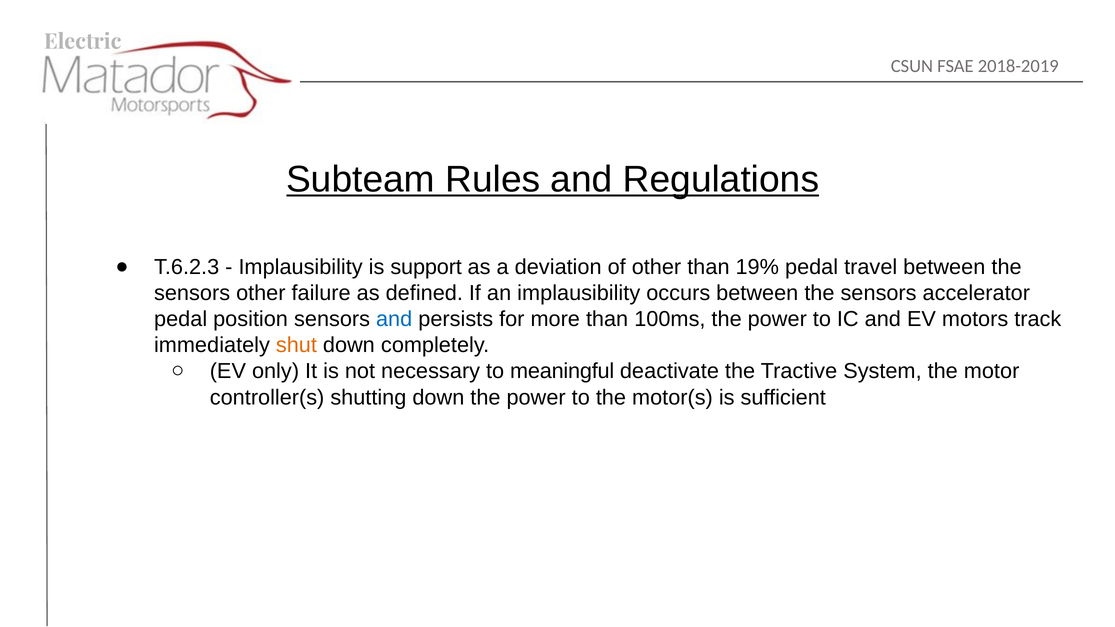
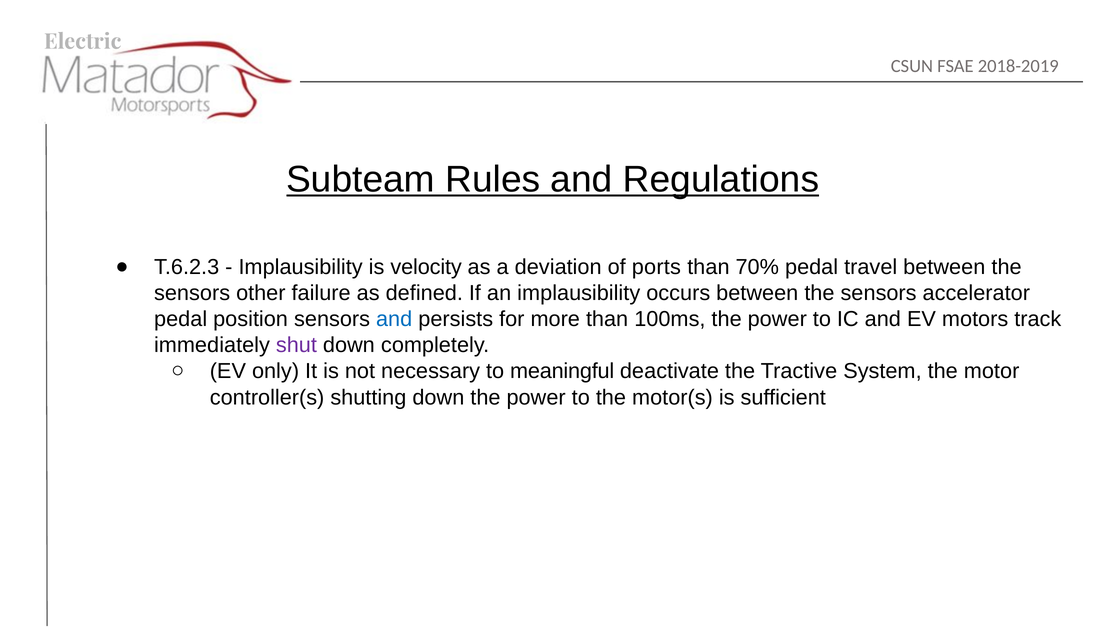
support: support -> velocity
of other: other -> ports
19%: 19% -> 70%
shut colour: orange -> purple
